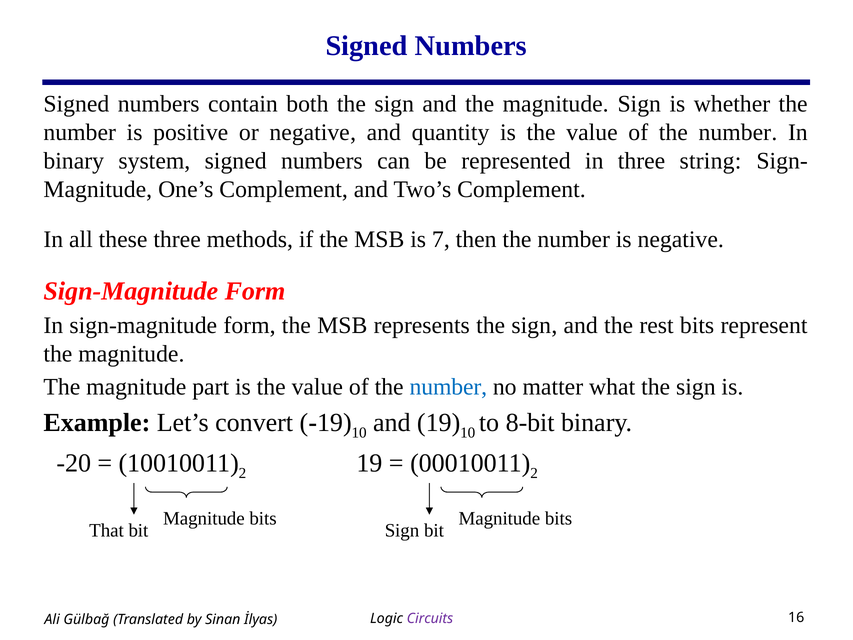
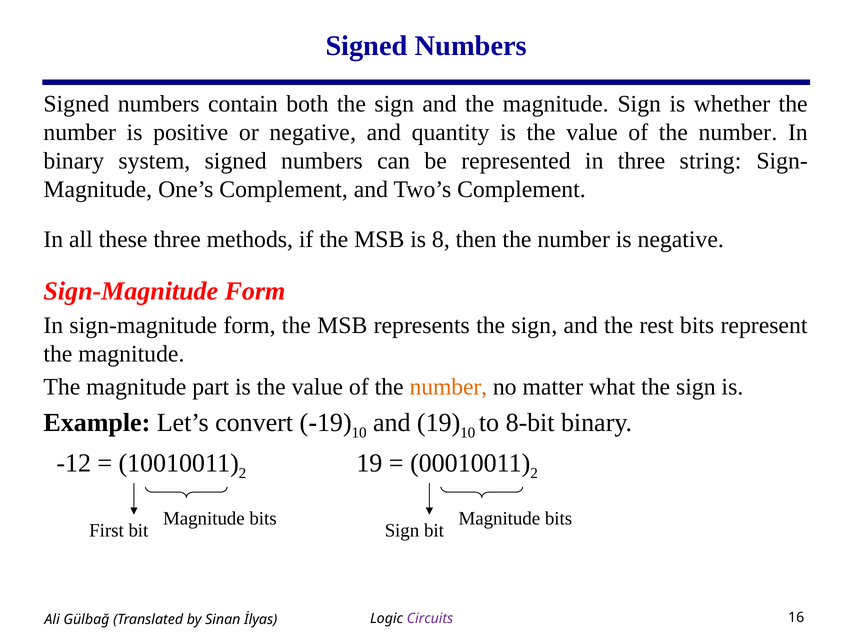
7: 7 -> 8
number at (448, 387) colour: blue -> orange
-20: -20 -> -12
That: That -> First
